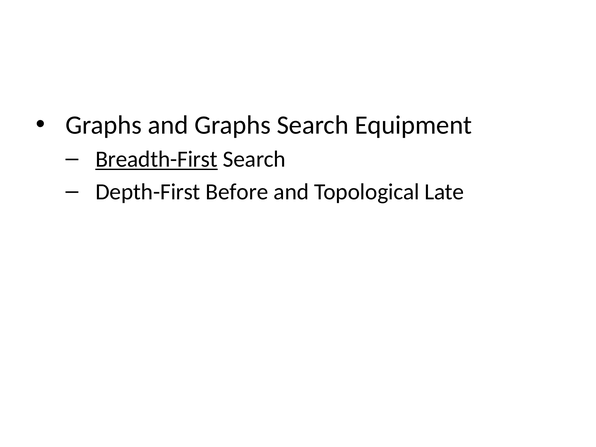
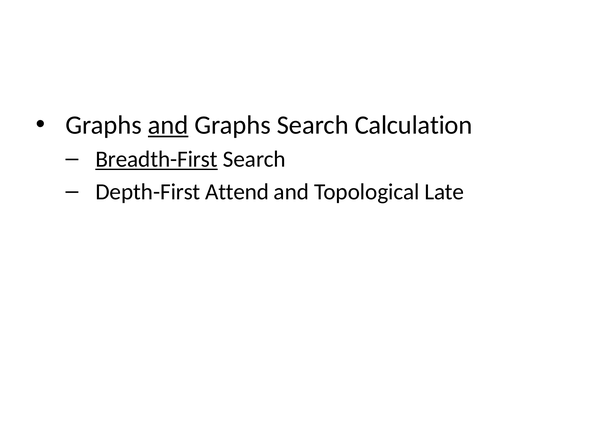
and at (168, 125) underline: none -> present
Equipment: Equipment -> Calculation
Before: Before -> Attend
